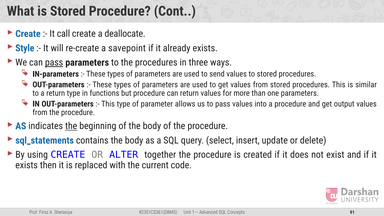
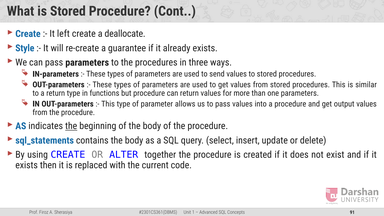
call: call -> left
savepoint: savepoint -> guarantee
pass at (54, 62) underline: present -> none
